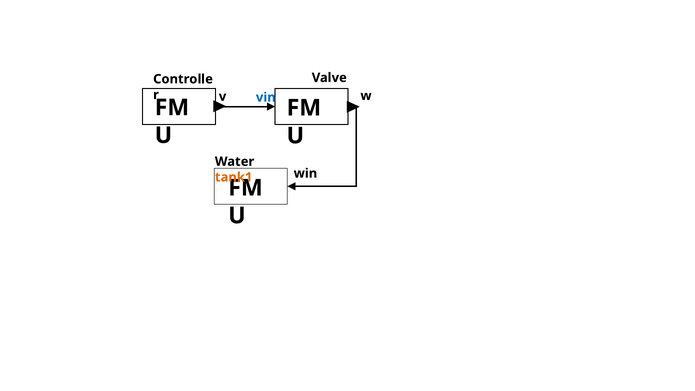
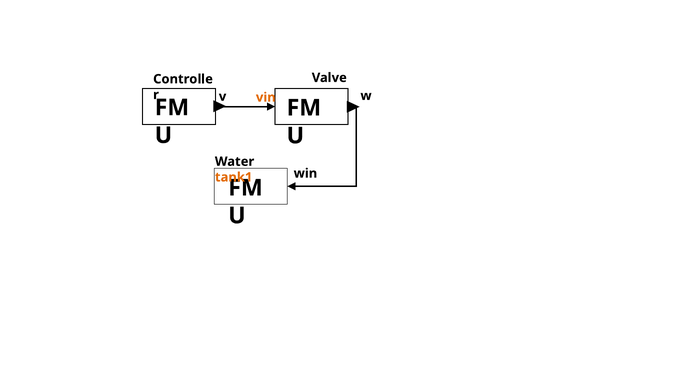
vin colour: blue -> orange
